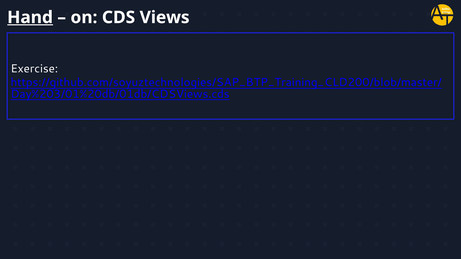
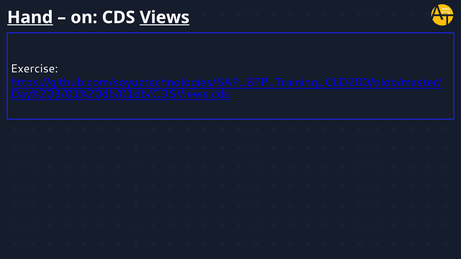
Views underline: none -> present
